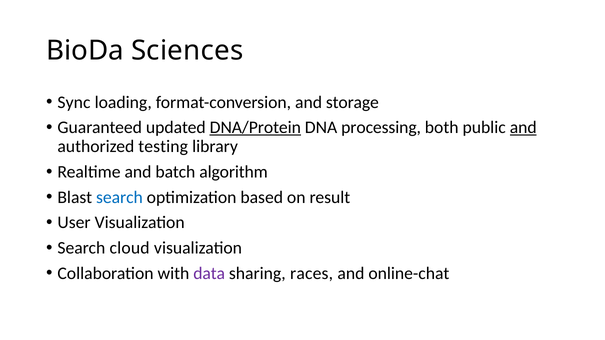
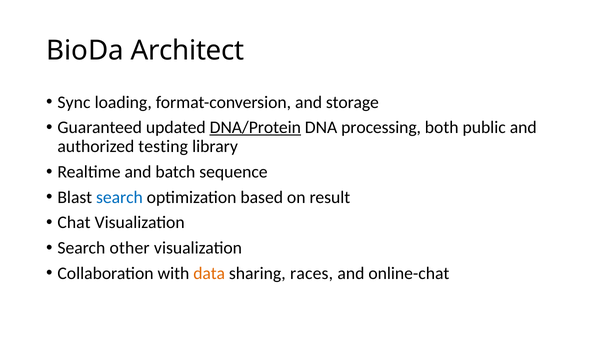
Sciences: Sciences -> Architect
and at (523, 128) underline: present -> none
algorithm: algorithm -> sequence
User: User -> Chat
cloud: cloud -> other
data colour: purple -> orange
